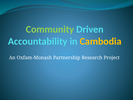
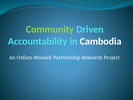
Cambodia colour: yellow -> white
